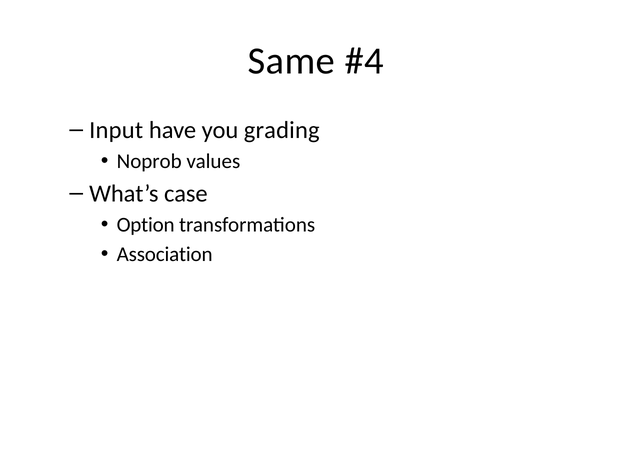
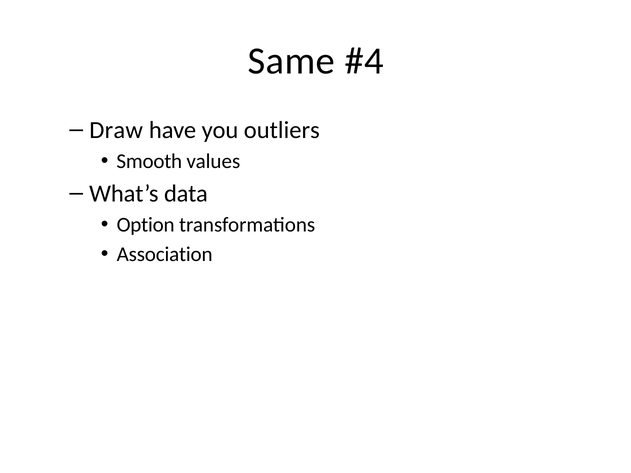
Input: Input -> Draw
grading: grading -> outliers
Noprob: Noprob -> Smooth
case: case -> data
